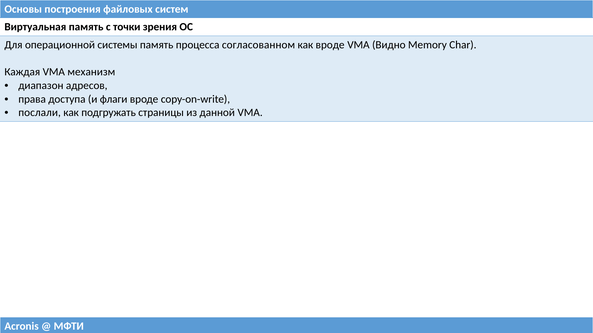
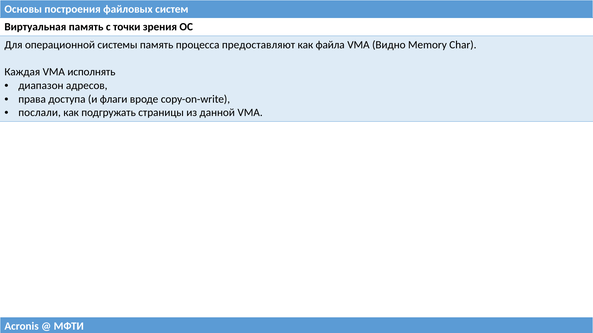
согласованном: согласованном -> предоставляют
как вроде: вроде -> файла
механизм: механизм -> исполнять
